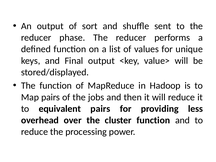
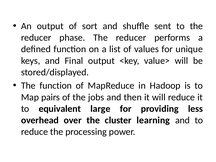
equivalent pairs: pairs -> large
cluster function: function -> learning
